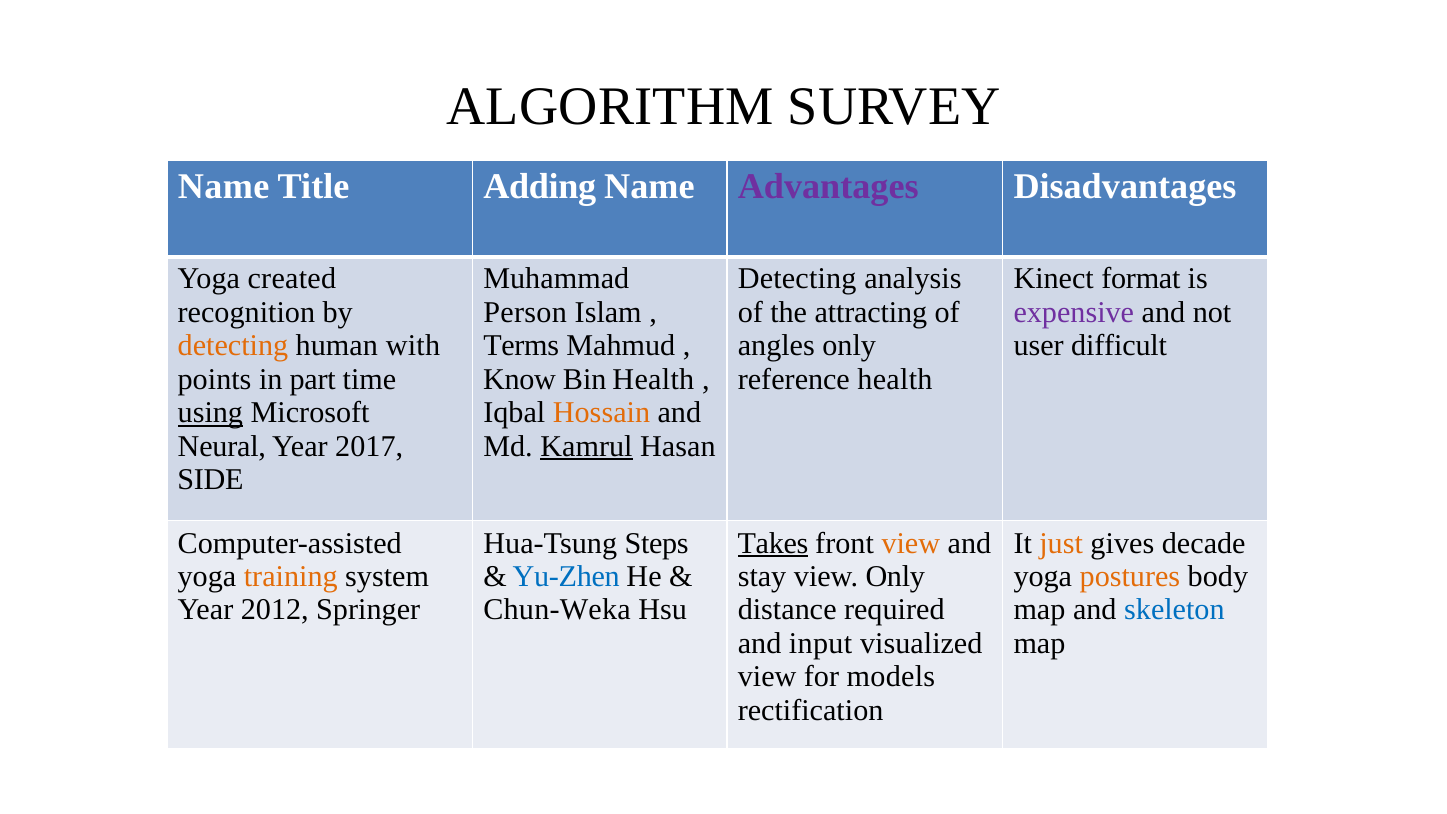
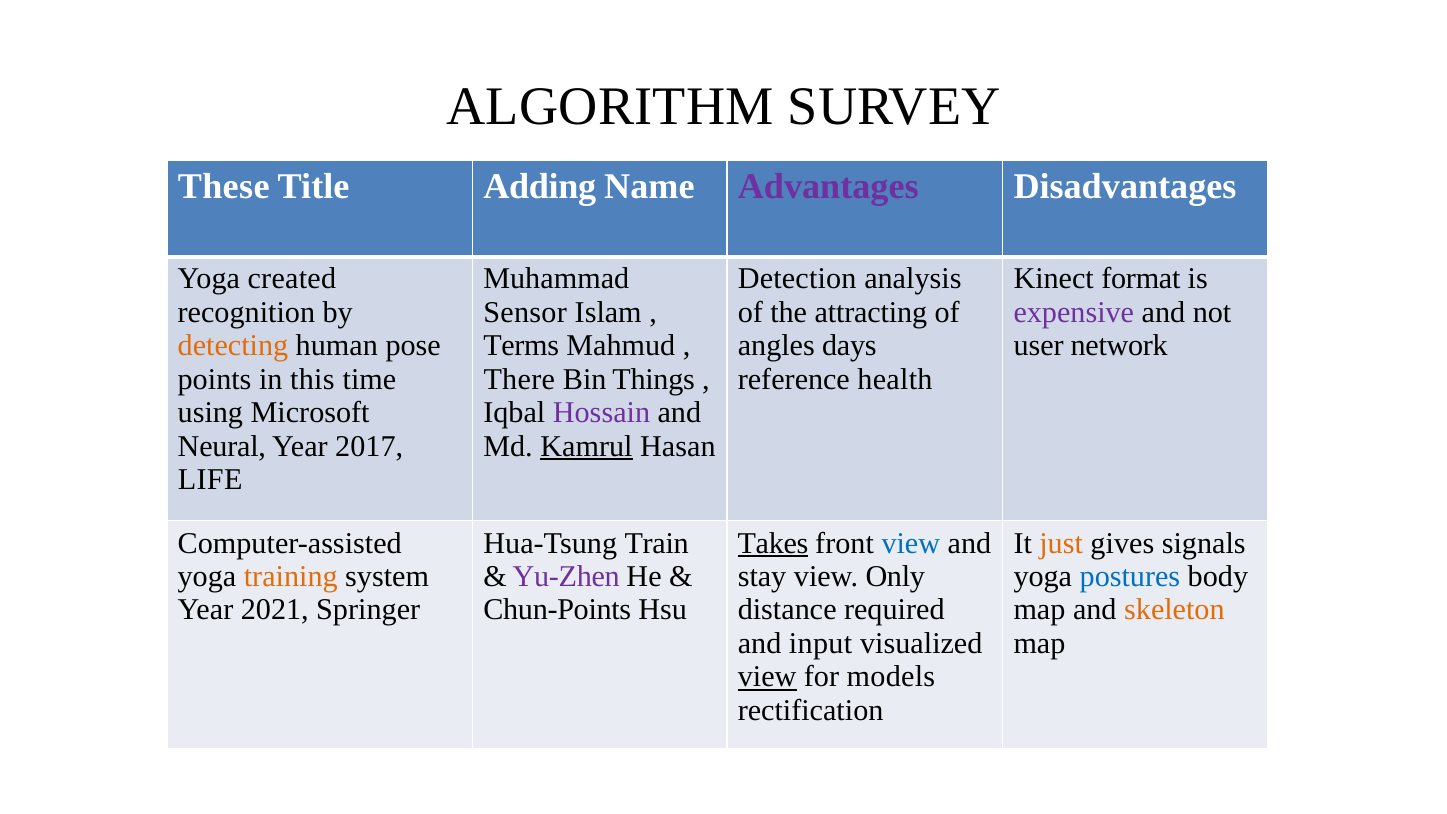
Name at (224, 186): Name -> These
Detecting at (797, 279): Detecting -> Detection
Person: Person -> Sensor
with: with -> pose
angles only: only -> days
difficult: difficult -> network
part: part -> this
Know: Know -> There
Bin Health: Health -> Things
using underline: present -> none
Hossain colour: orange -> purple
SIDE: SIDE -> LIFE
Steps: Steps -> Train
view at (911, 543) colour: orange -> blue
decade: decade -> signals
Yu-Zhen colour: blue -> purple
postures colour: orange -> blue
2012: 2012 -> 2021
Chun-Weka: Chun-Weka -> Chun-Points
skeleton colour: blue -> orange
view at (767, 677) underline: none -> present
